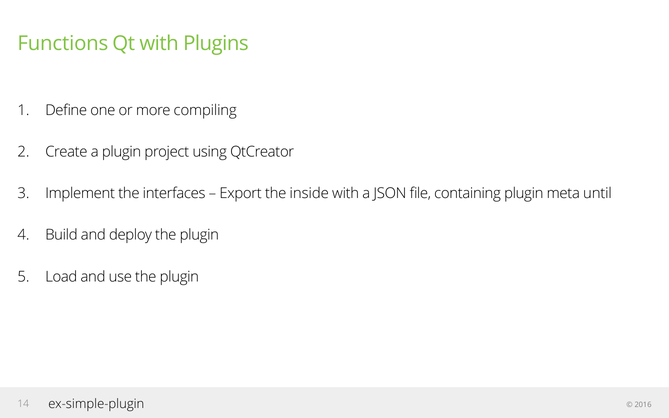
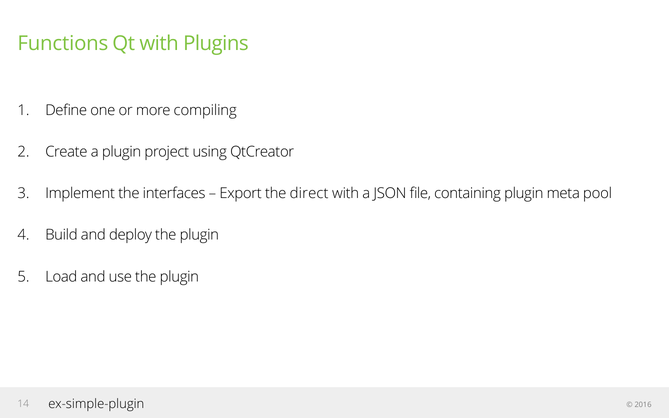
inside: inside -> direct
until: until -> pool
